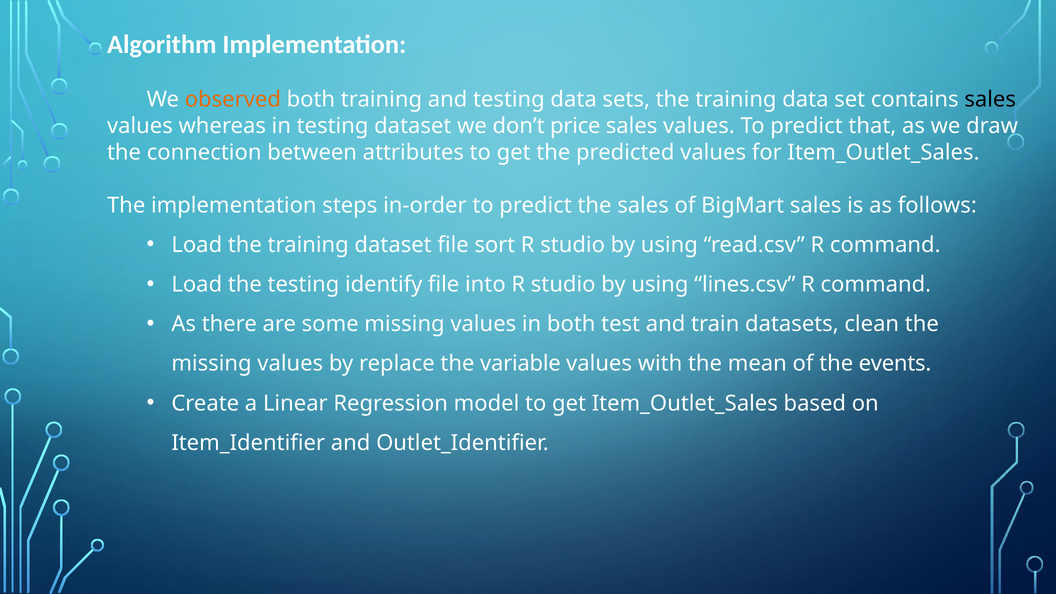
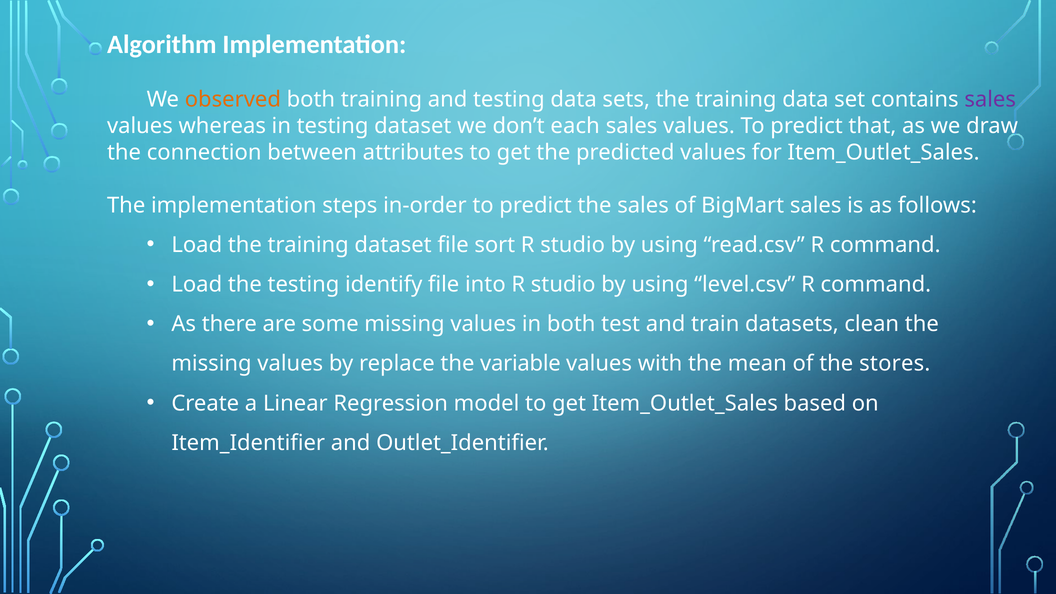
sales at (990, 100) colour: black -> purple
price: price -> each
lines.csv: lines.csv -> level.csv
events: events -> stores
